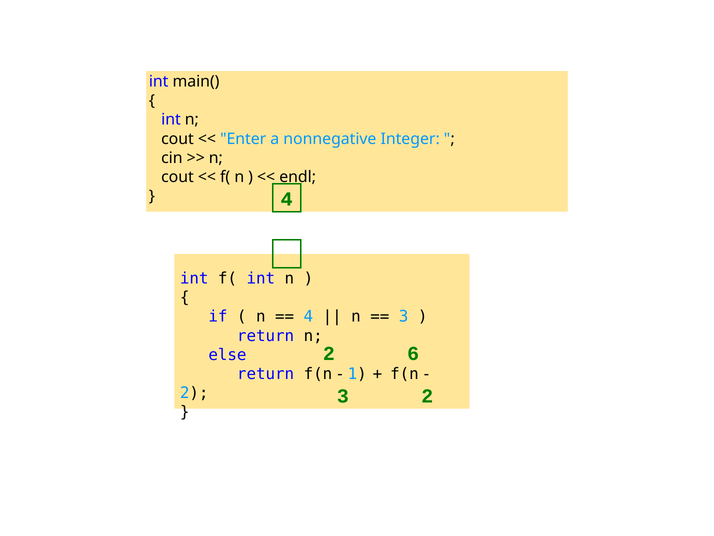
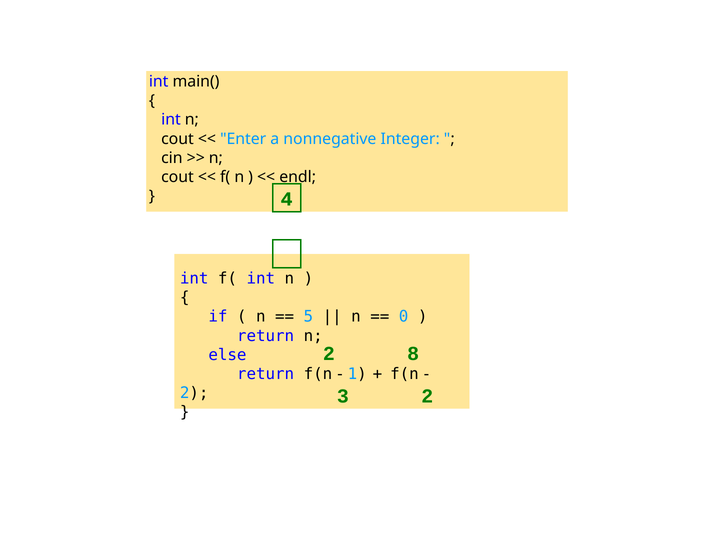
4: 4 -> 5
3 at (404, 316): 3 -> 0
6: 6 -> 8
